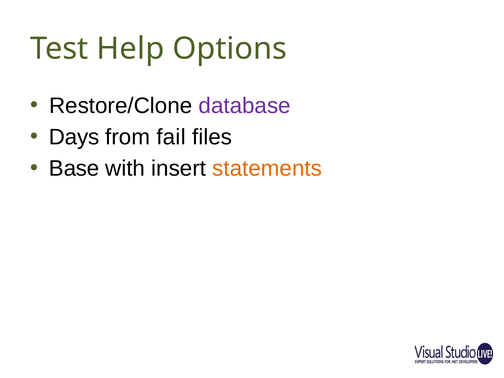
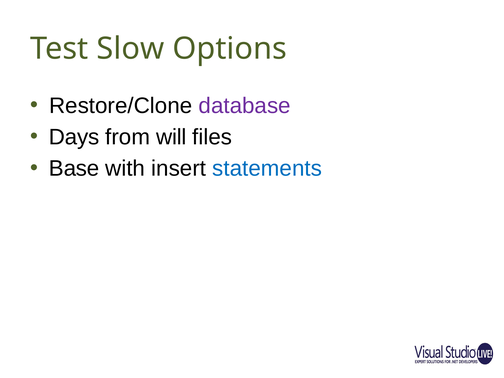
Help: Help -> Slow
fail: fail -> will
statements colour: orange -> blue
